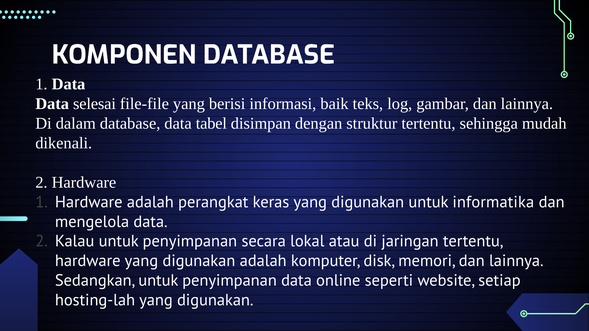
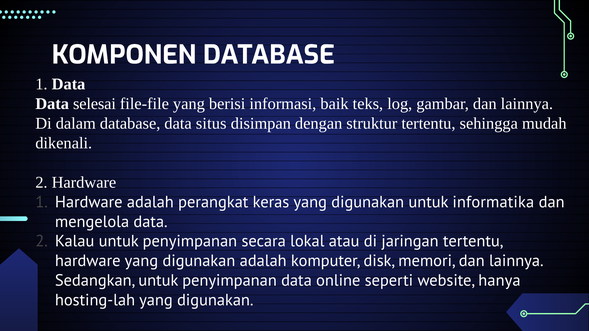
tabel: tabel -> situs
setiap: setiap -> hanya
